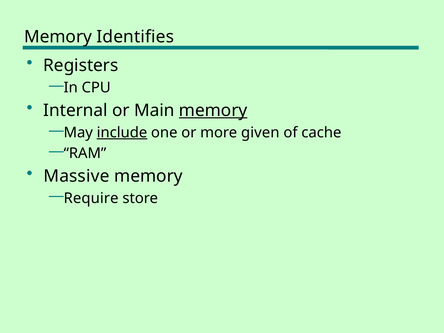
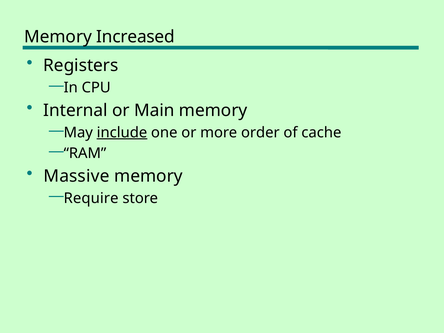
Identifies: Identifies -> Increased
memory at (213, 110) underline: present -> none
given: given -> order
